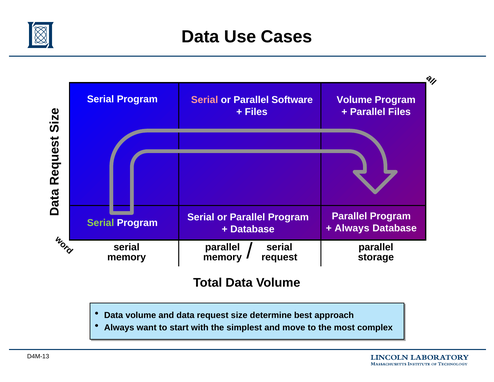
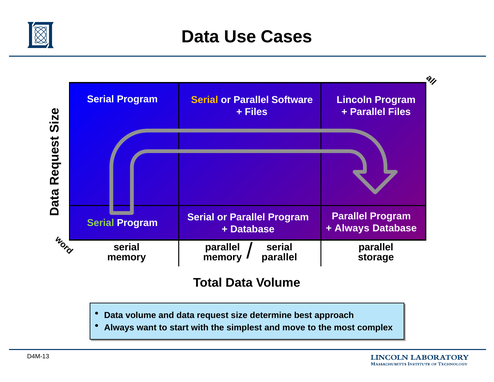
Serial at (205, 100) colour: pink -> yellow
Volume at (354, 100): Volume -> Lincoln
request at (279, 257): request -> parallel
